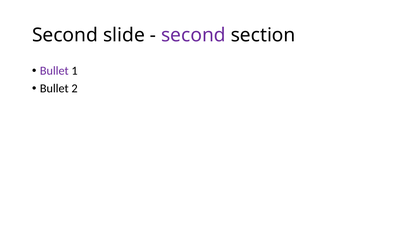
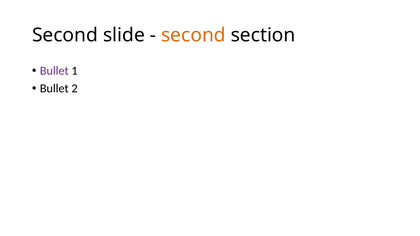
second at (193, 35) colour: purple -> orange
